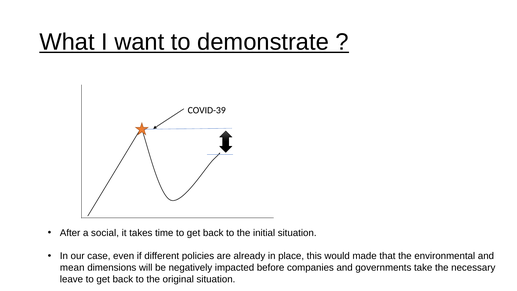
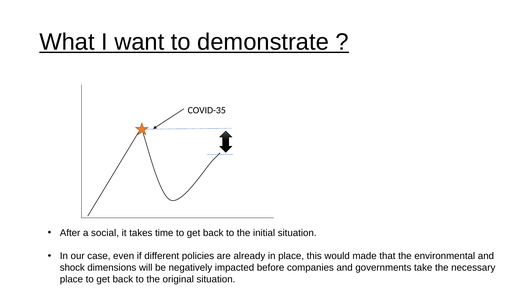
COVID-39: COVID-39 -> COVID-35
mean: mean -> shock
leave at (71, 279): leave -> place
